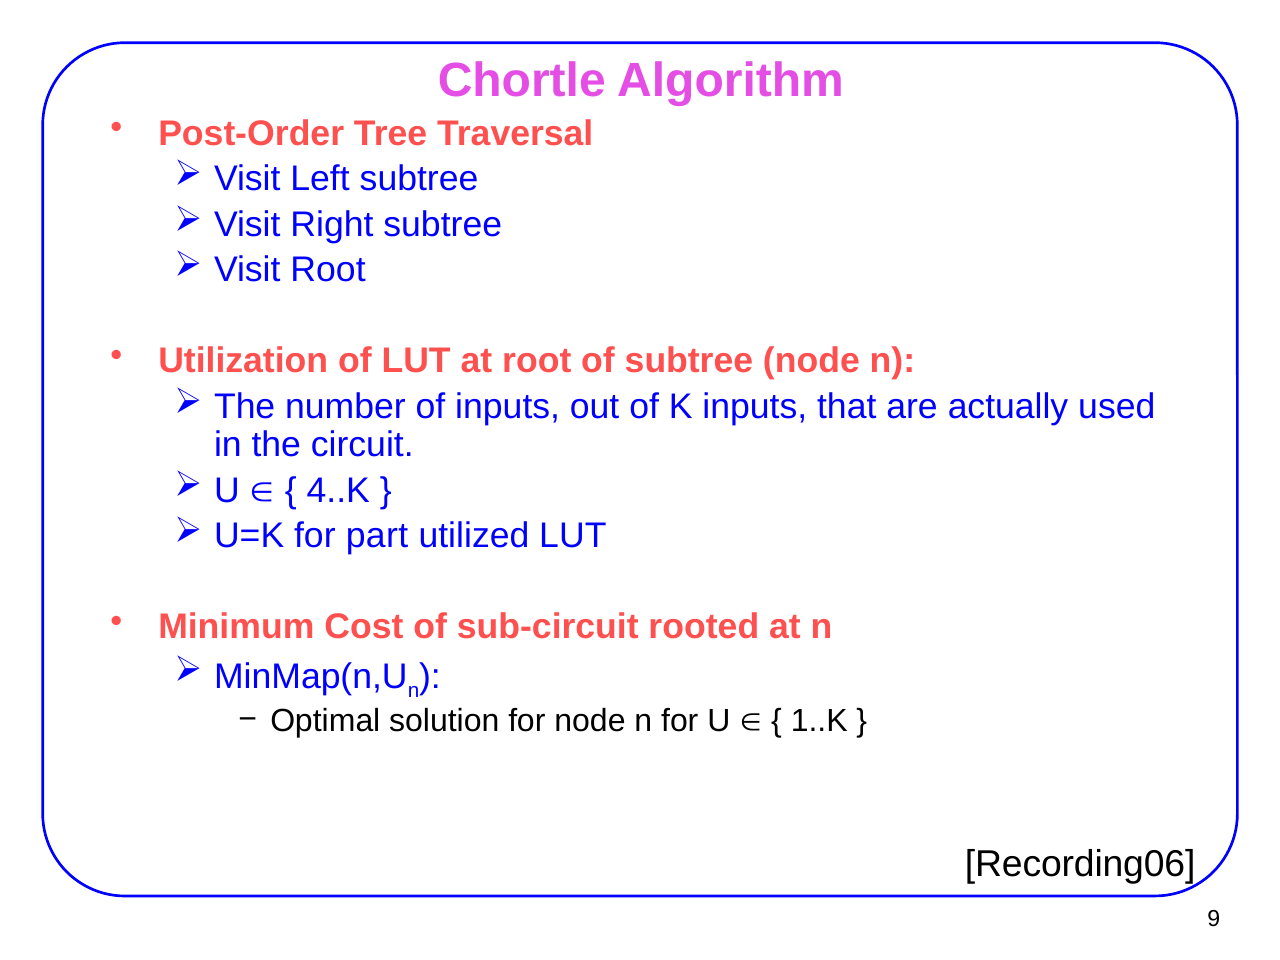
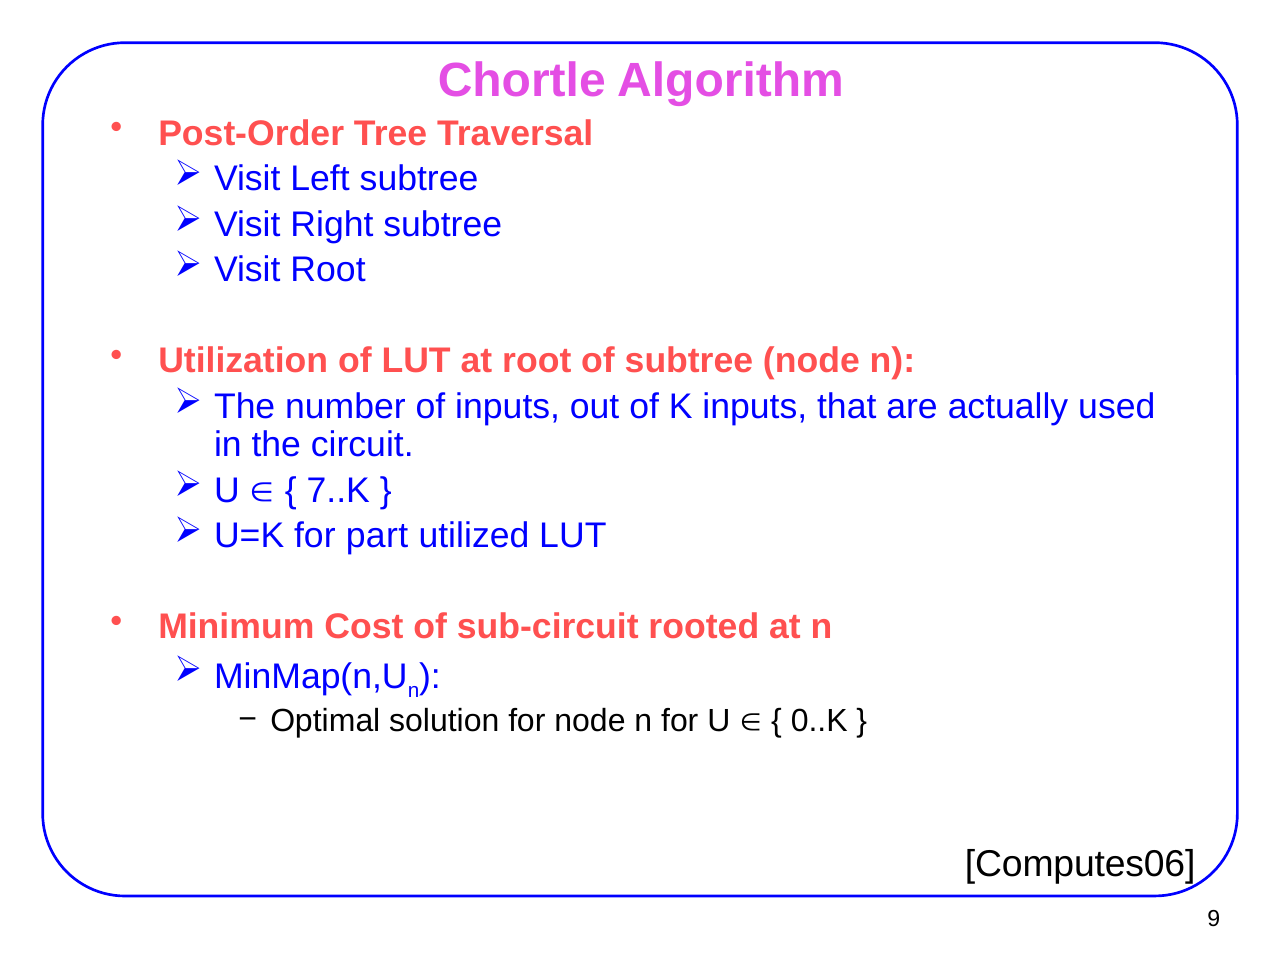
4..K: 4..K -> 7..K
1..K: 1..K -> 0..K
Recording06: Recording06 -> Computes06
